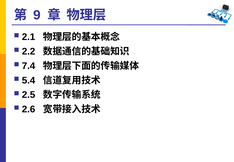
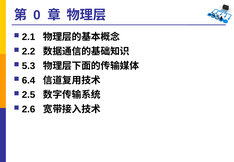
9: 9 -> 0
7.4: 7.4 -> 5.3
5.4: 5.4 -> 6.4
